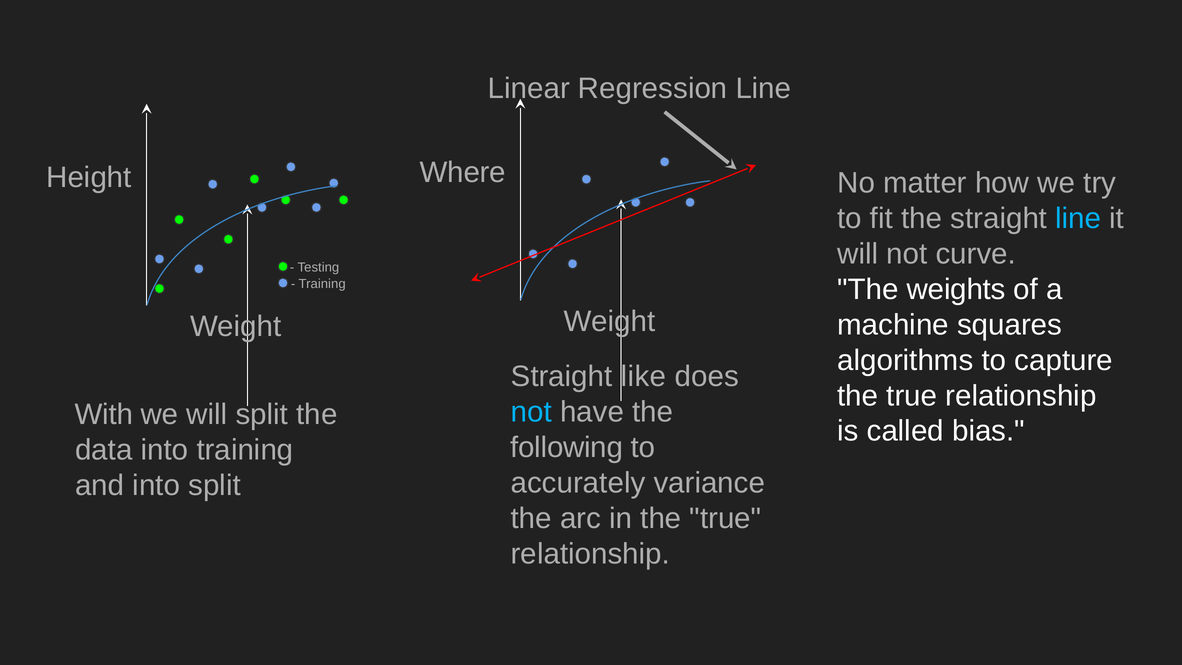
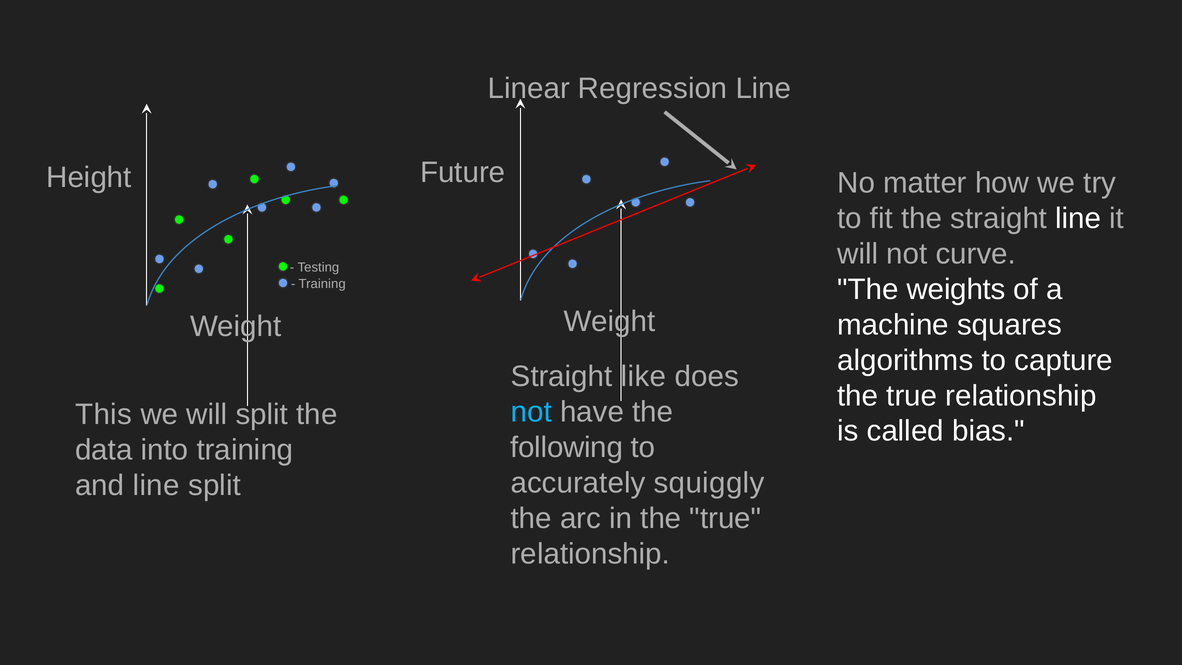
Where: Where -> Future
line at (1078, 218) colour: light blue -> white
With: With -> This
variance: variance -> squiggly
and into: into -> line
